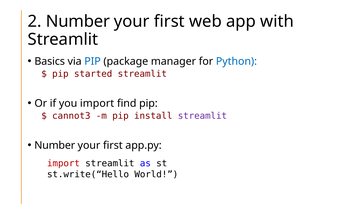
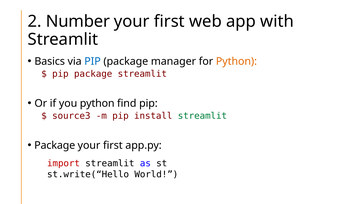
Python at (236, 61) colour: blue -> orange
started at (93, 74): started -> package
you import: import -> python
cannot3: cannot3 -> source3
streamlit at (202, 116) colour: purple -> green
Number at (55, 145): Number -> Package
